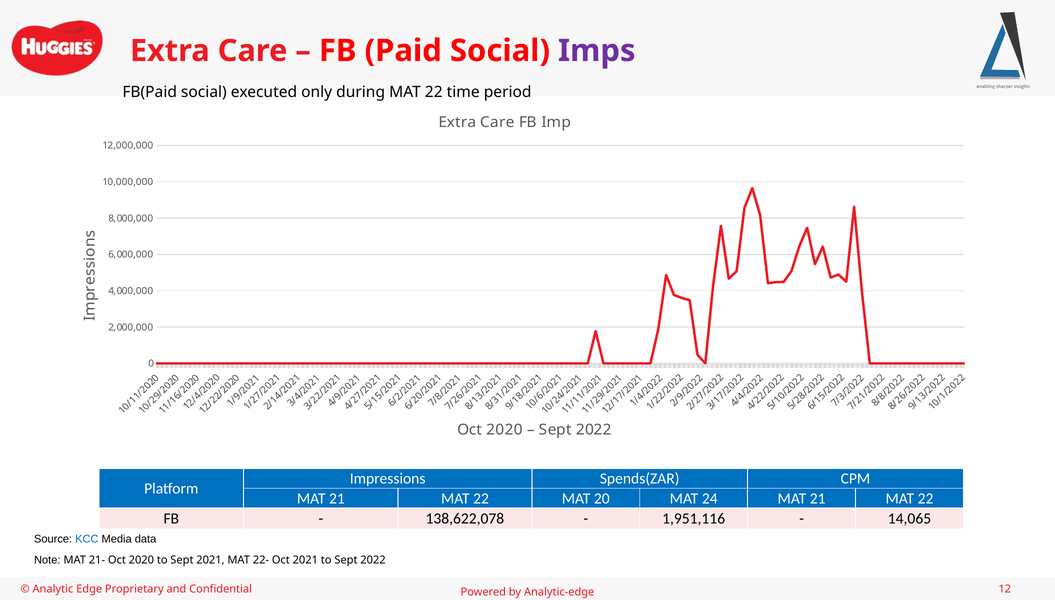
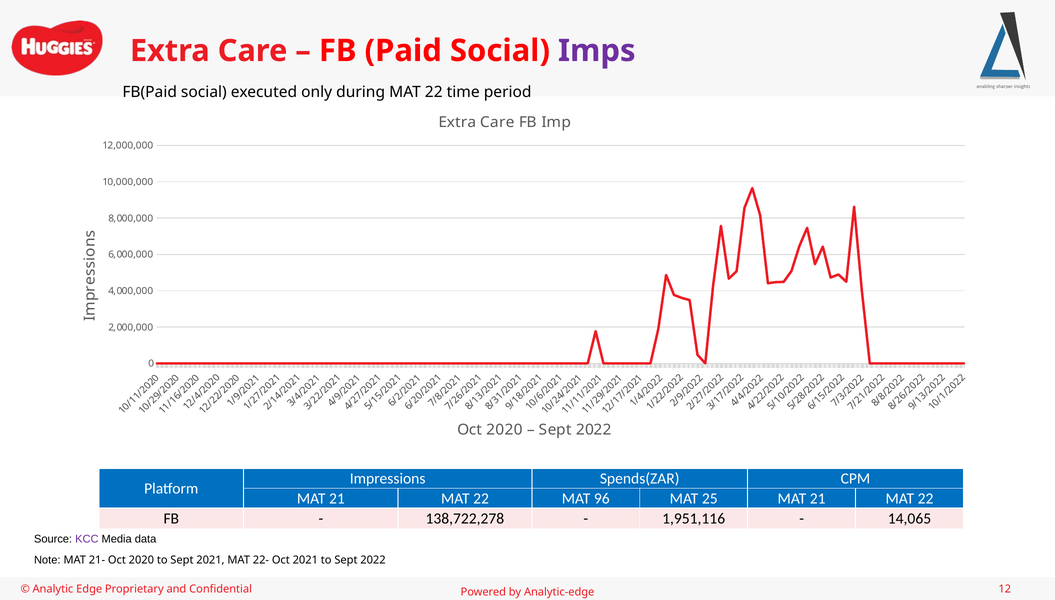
20: 20 -> 96
24: 24 -> 25
138,622,078: 138,622,078 -> 138,722,278
KCC colour: blue -> purple
